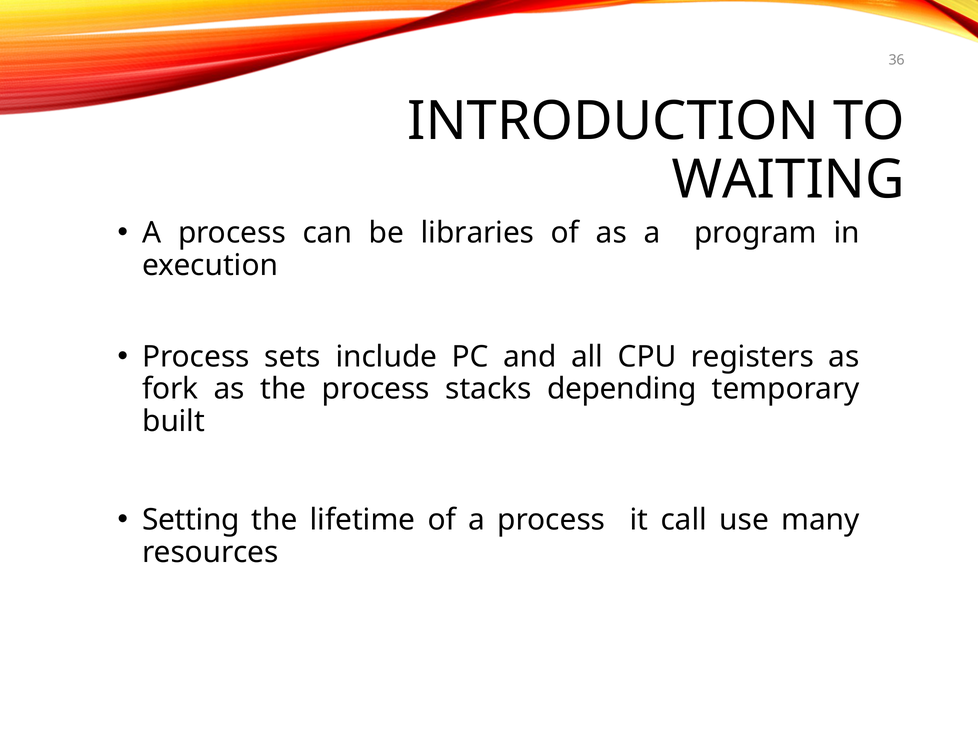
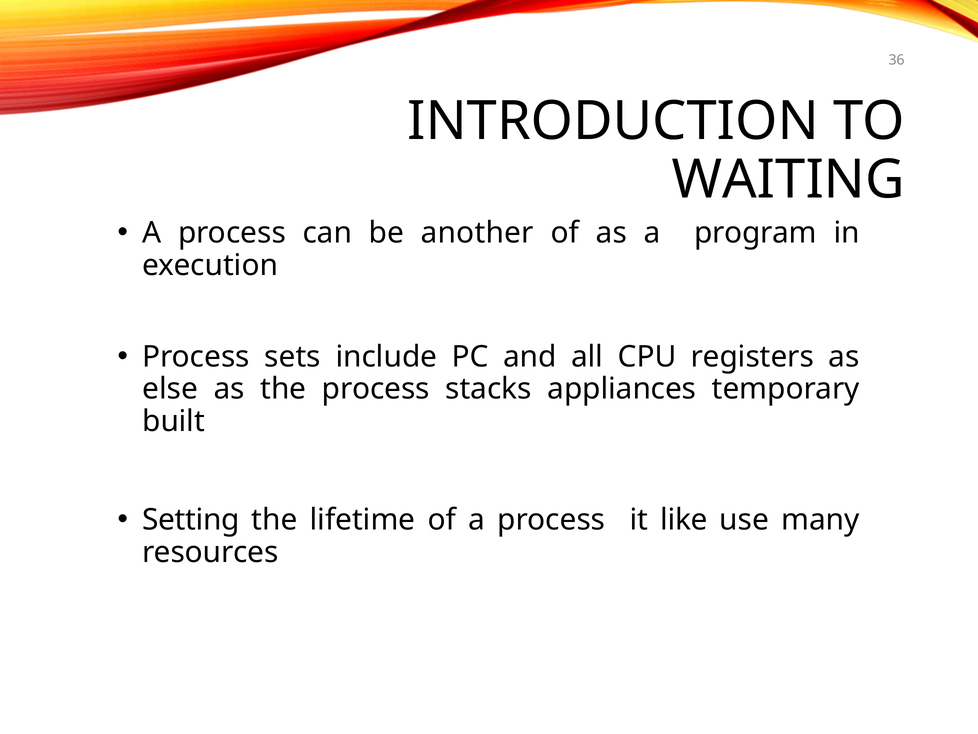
libraries: libraries -> another
fork: fork -> else
depending: depending -> appliances
call: call -> like
